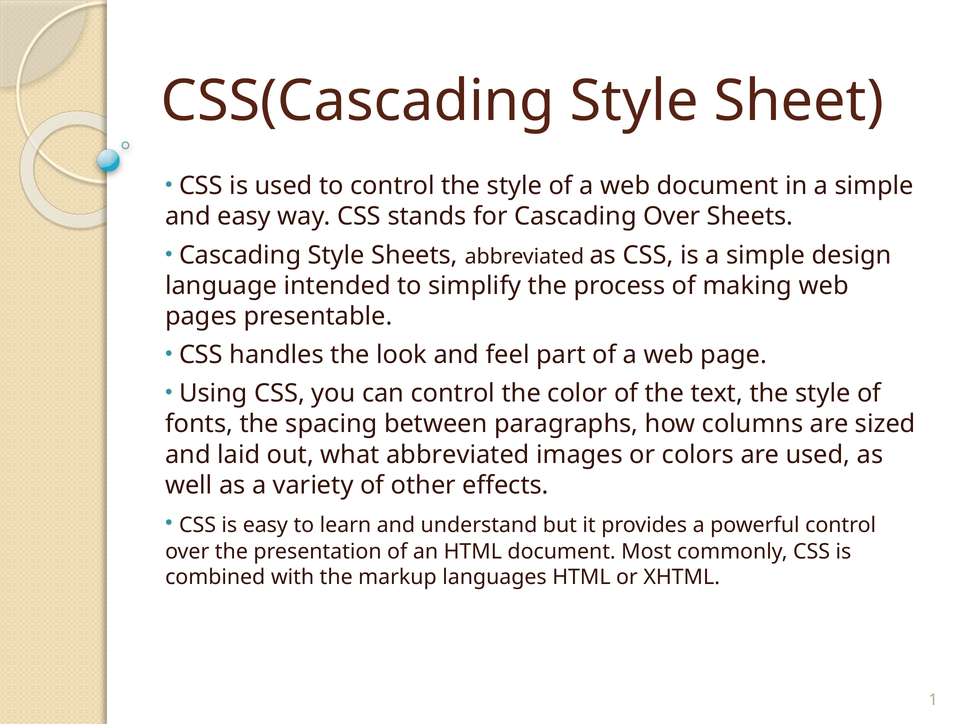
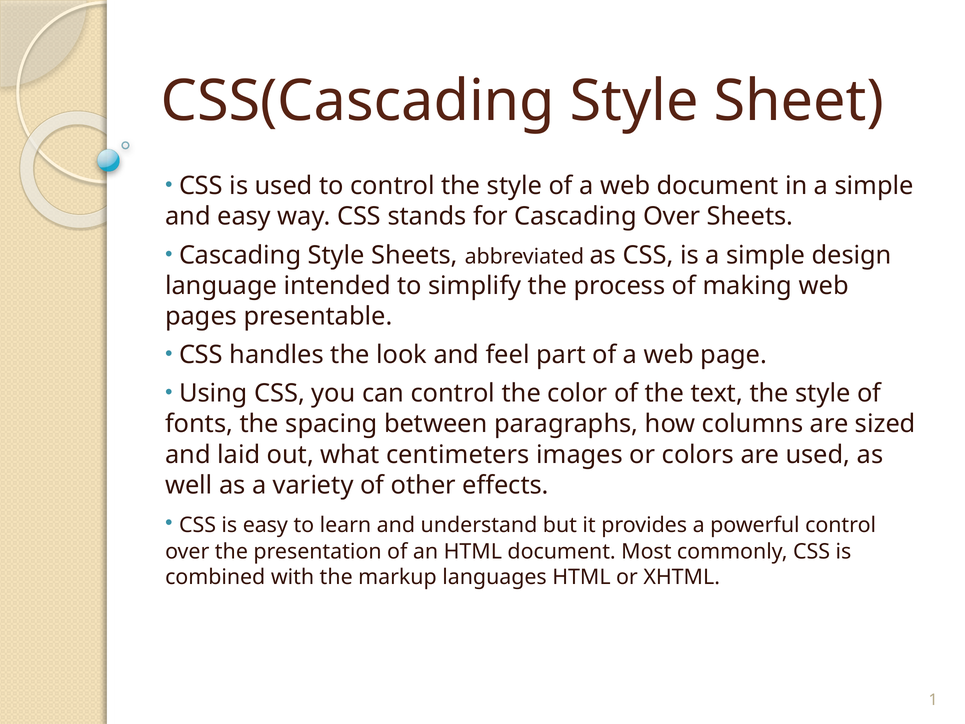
what abbreviated: abbreviated -> centimeters
